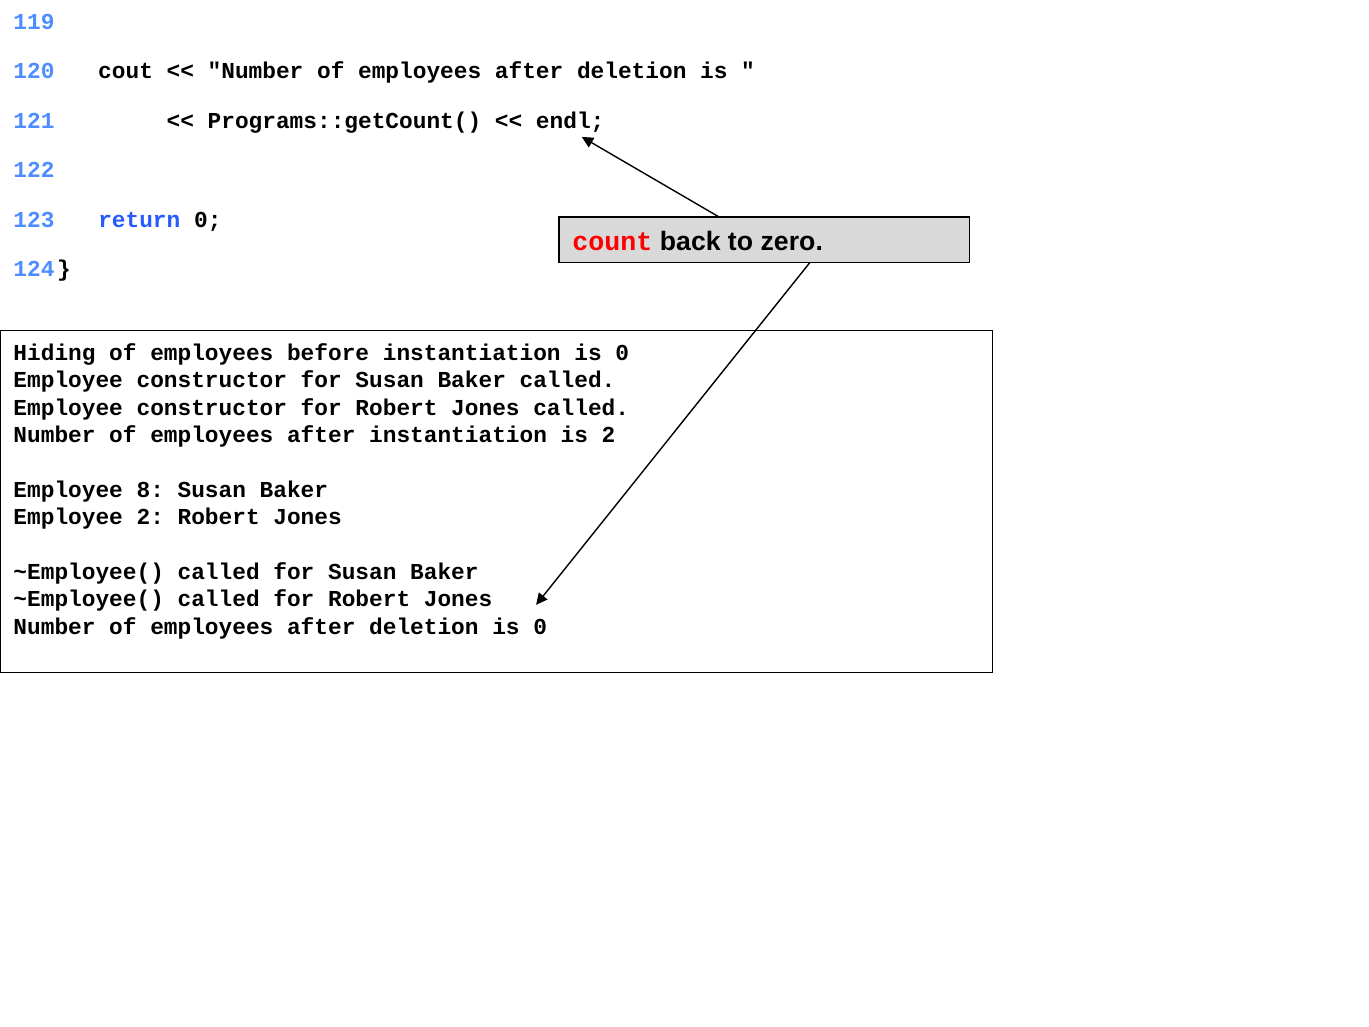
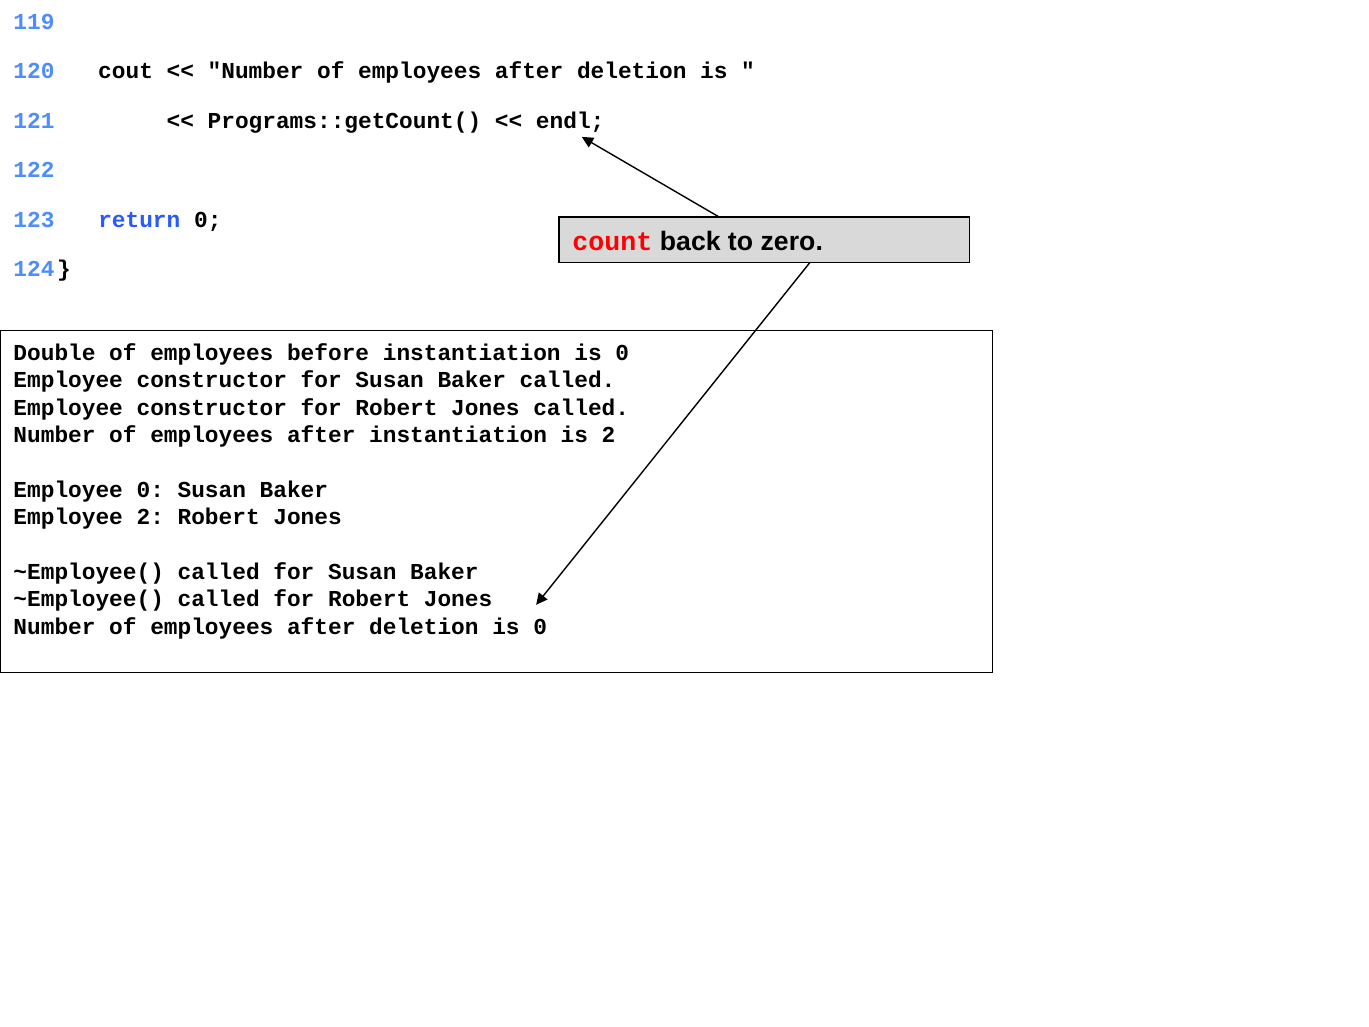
Hiding: Hiding -> Double
Employee 8: 8 -> 0
